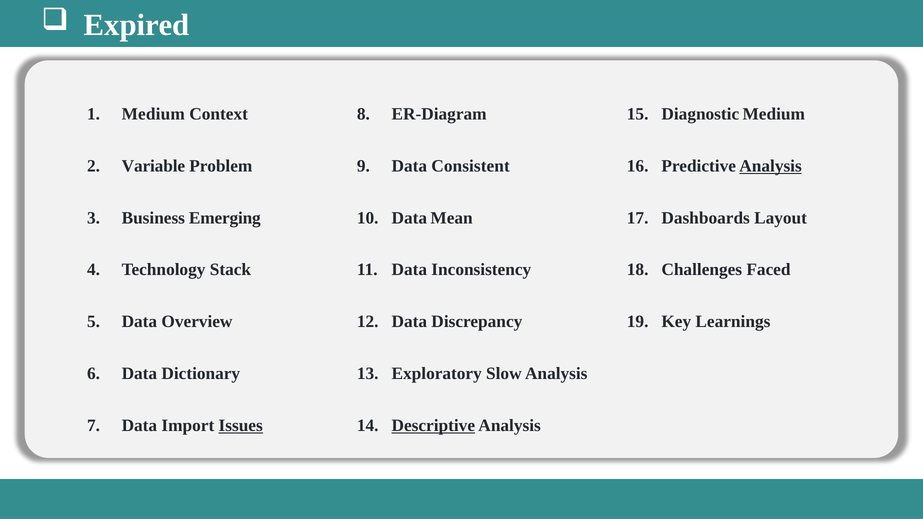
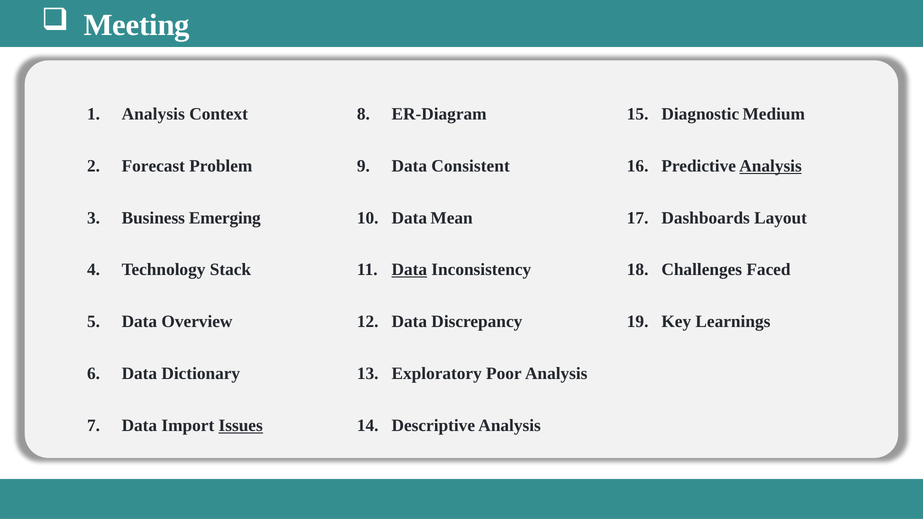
Expired: Expired -> Meeting
Medium at (153, 114): Medium -> Analysis
Variable: Variable -> Forecast
Data at (409, 270) underline: none -> present
Slow: Slow -> Poor
Descriptive underline: present -> none
